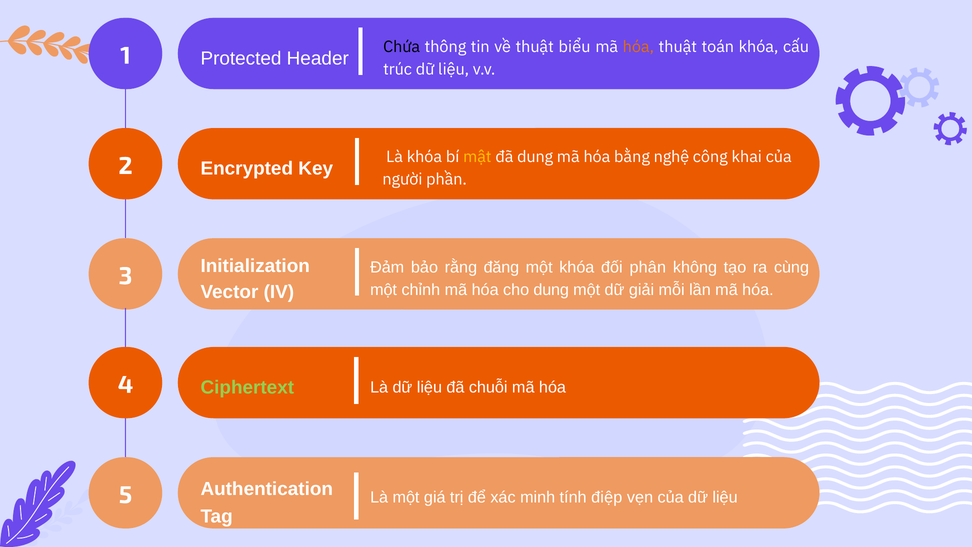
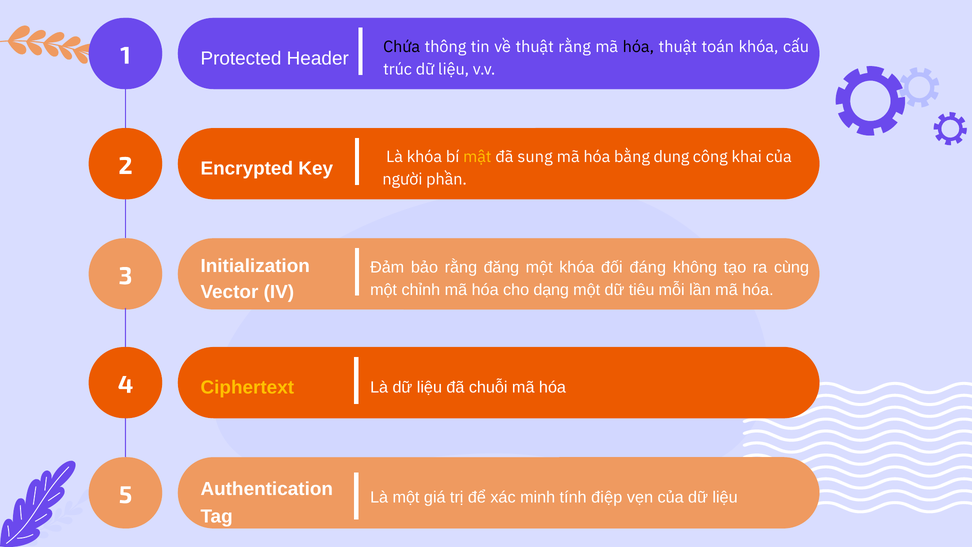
thuật biểu: biểu -> rằng
hóa at (638, 47) colour: orange -> black
đã dung: dung -> sung
nghệ: nghệ -> dung
phân: phân -> đáng
cho dung: dung -> dạng
giải: giải -> tiêu
Ciphertext colour: light green -> yellow
